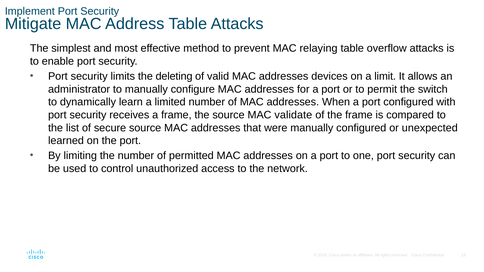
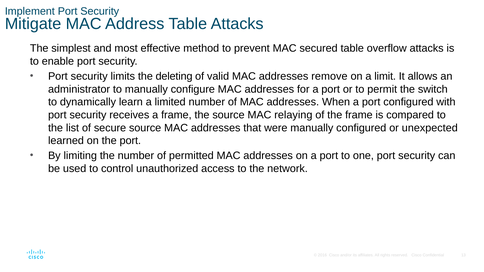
relaying: relaying -> secured
devices: devices -> remove
validate: validate -> relaying
